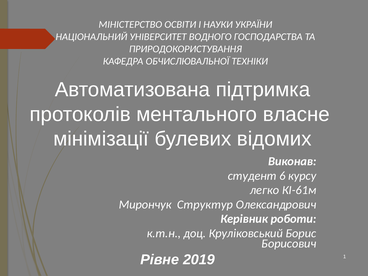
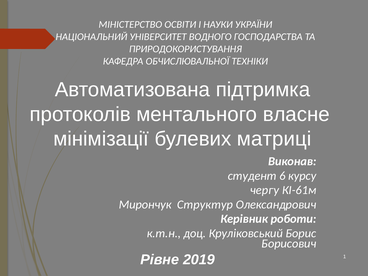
відомих: відомих -> матриці
легко: легко -> чергу
